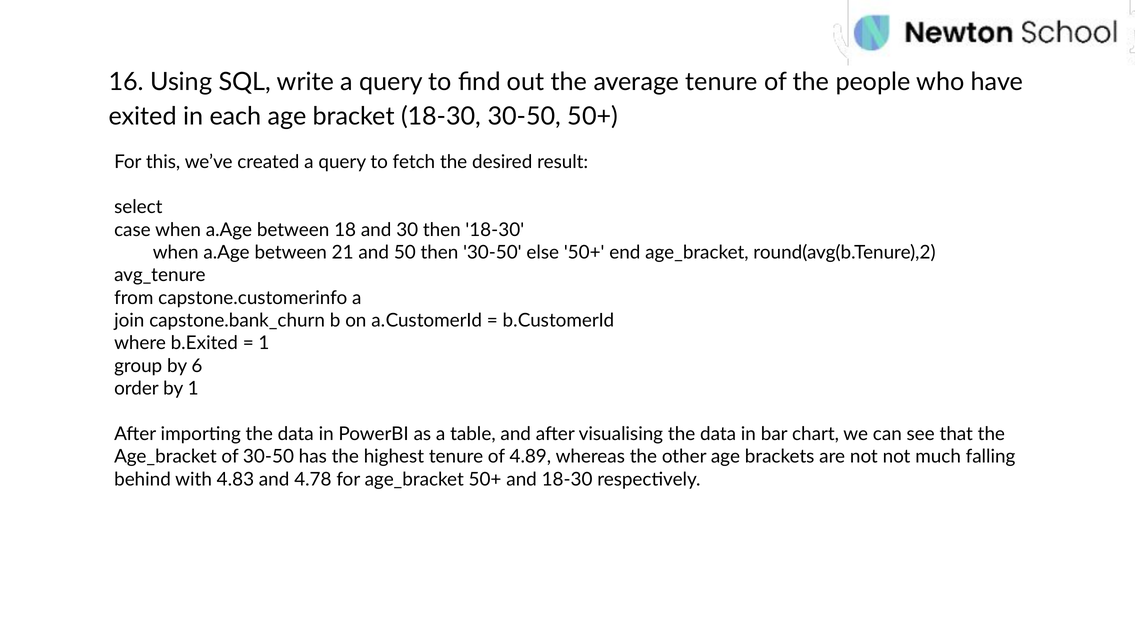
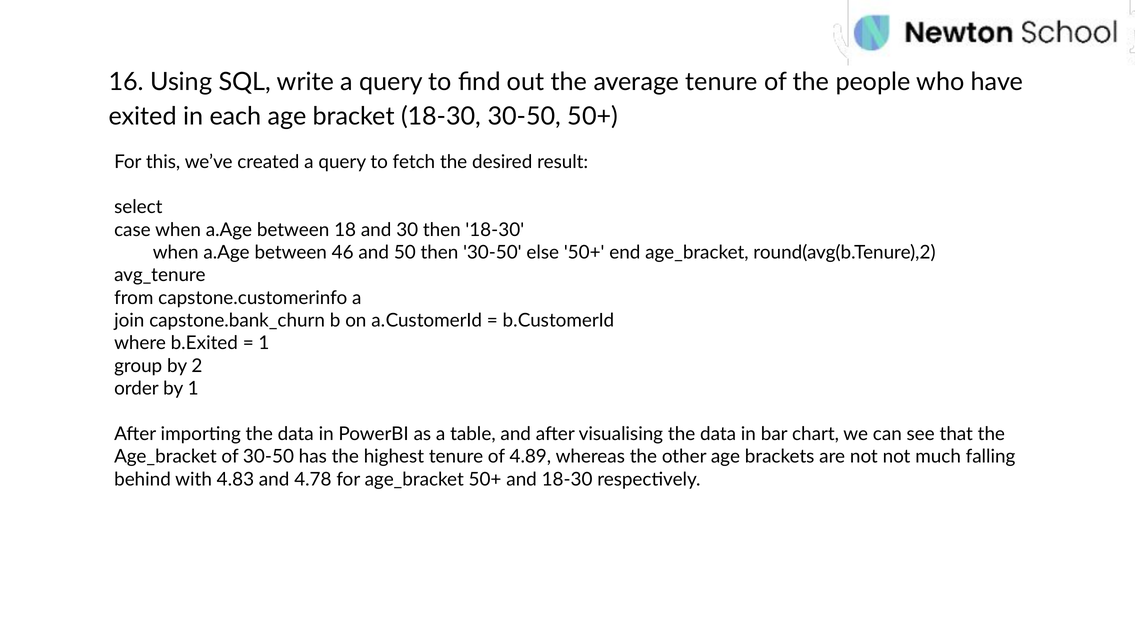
21: 21 -> 46
6: 6 -> 2
